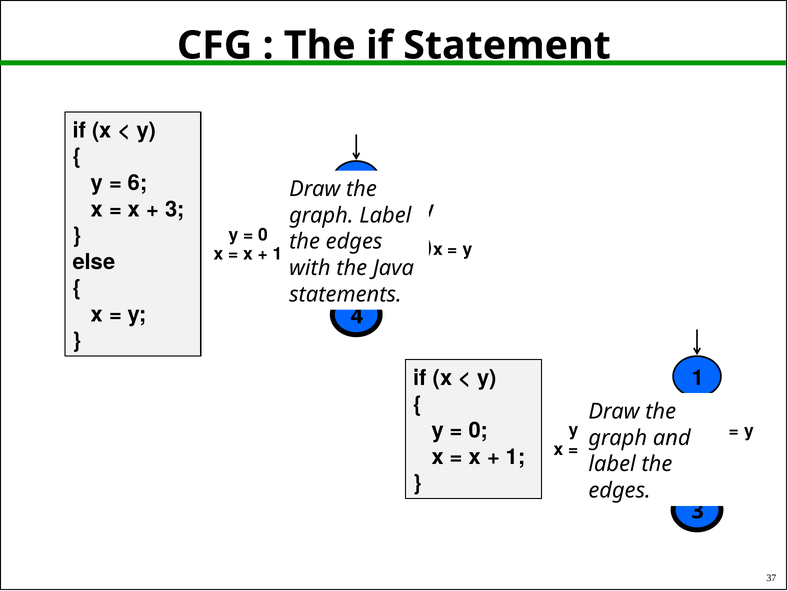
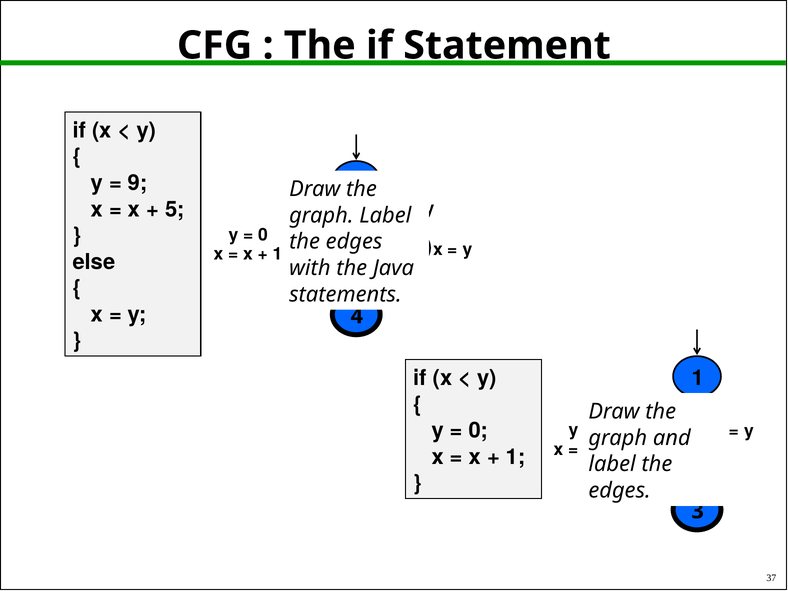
6: 6 -> 9
3 at (175, 209): 3 -> 5
